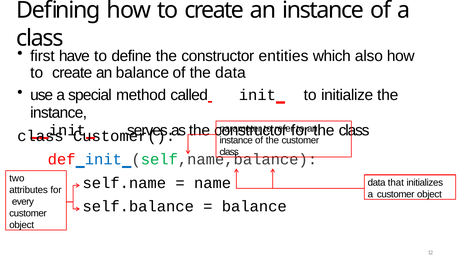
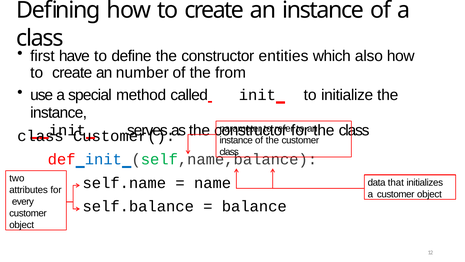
an balance: balance -> number
the data: data -> from
